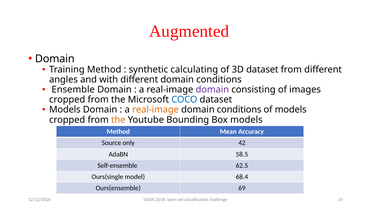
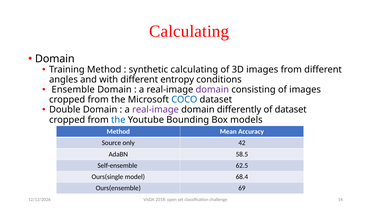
Augmented at (189, 31): Augmented -> Calculating
3D dataset: dataset -> images
different domain: domain -> entropy
Models at (65, 110): Models -> Double
real-image at (156, 110) colour: orange -> purple
conditions at (239, 110): conditions -> differently
of models: models -> dataset
the at (118, 120) colour: orange -> blue
